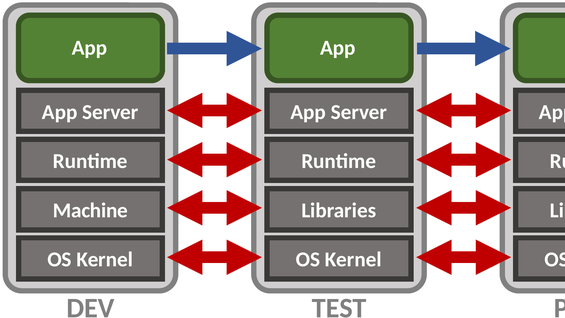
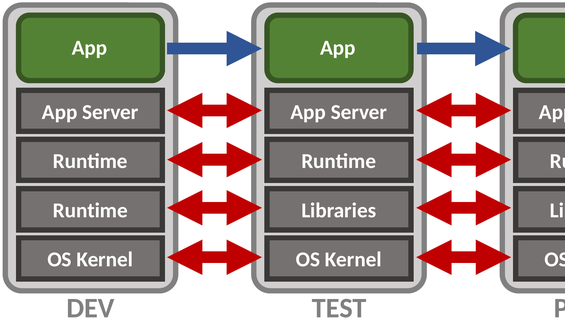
Machine at (90, 210): Machine -> Runtime
